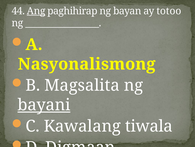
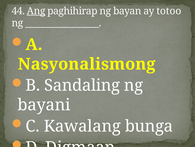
Magsalita: Magsalita -> Sandaling
bayani underline: present -> none
tiwala: tiwala -> bunga
